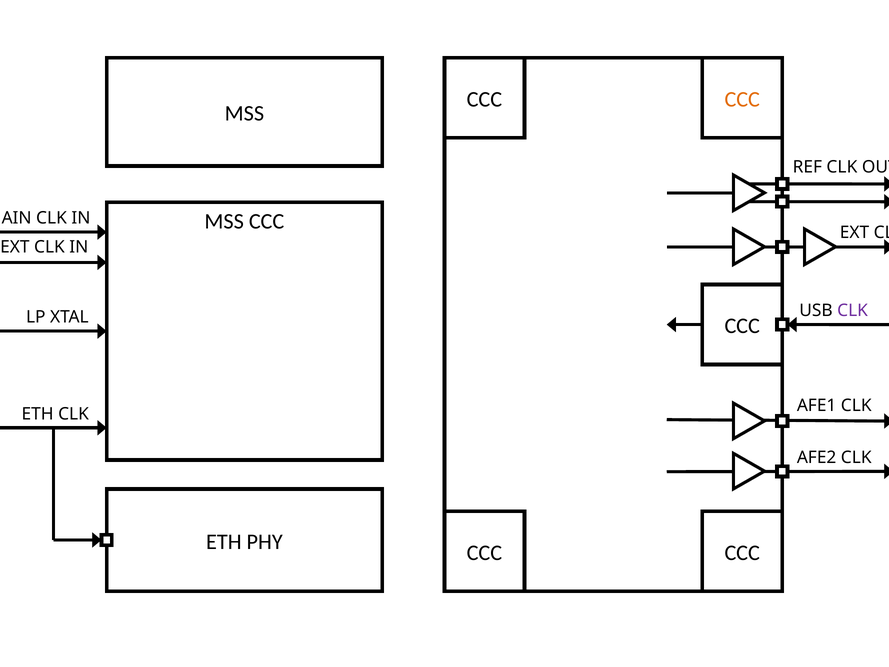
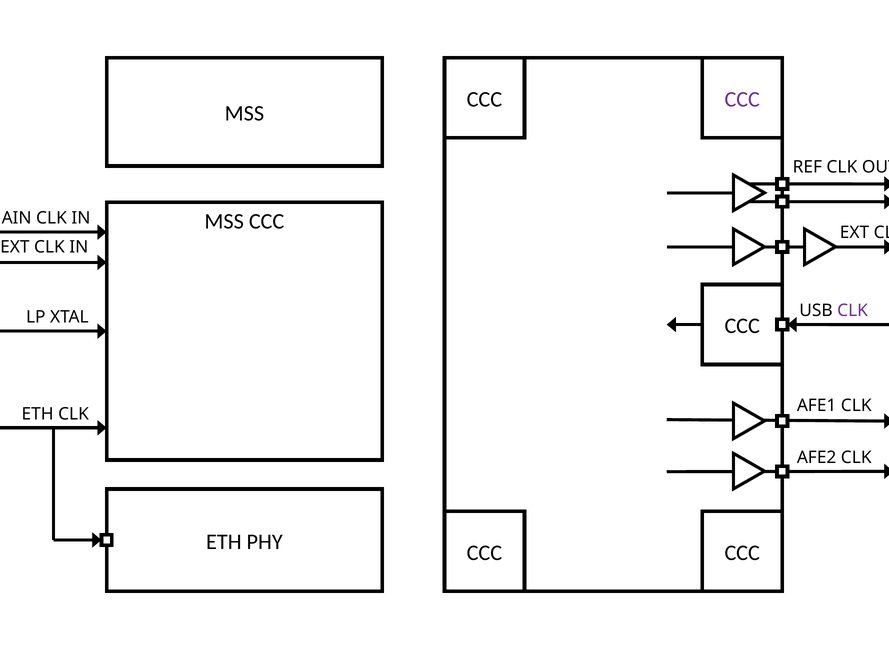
CCC at (742, 99) colour: orange -> purple
